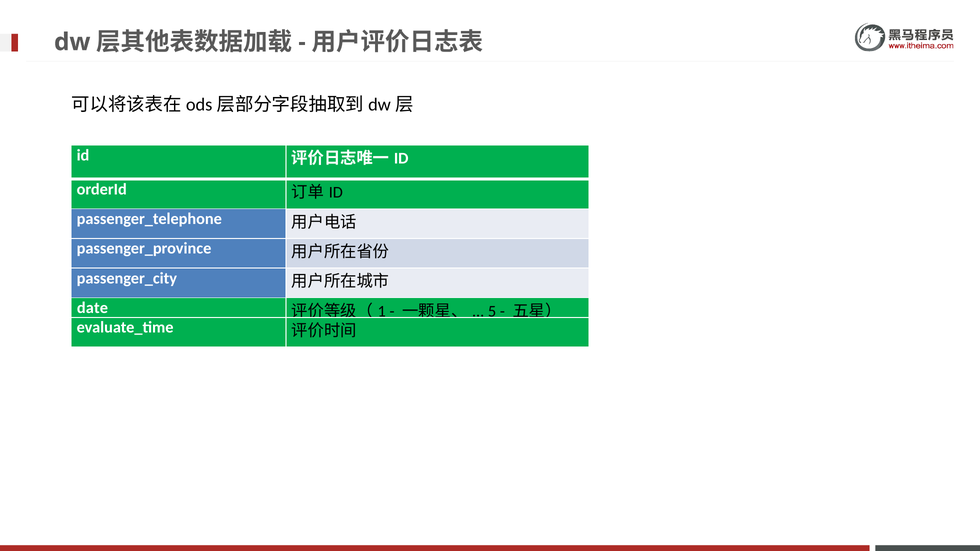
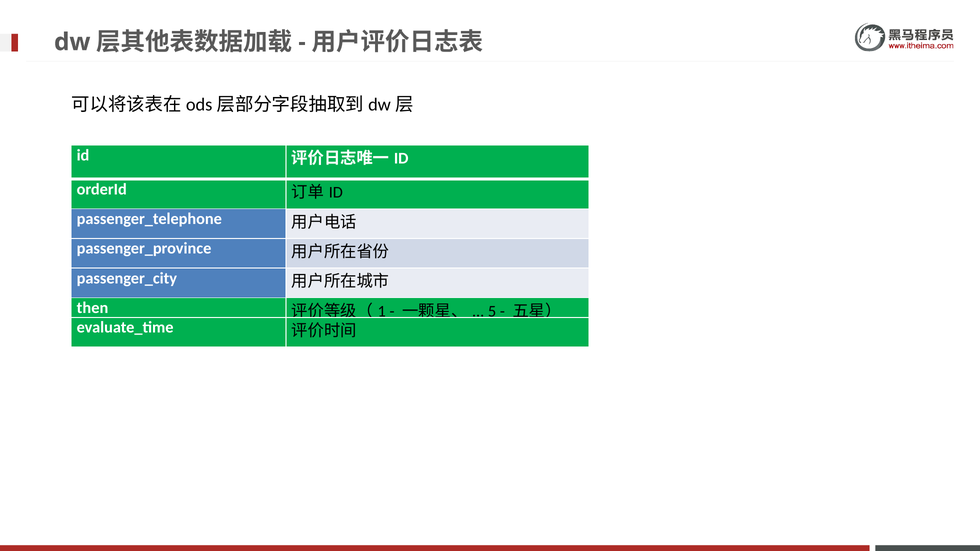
date: date -> then
